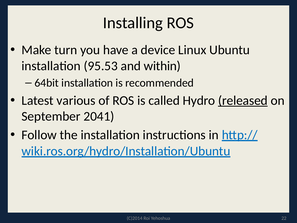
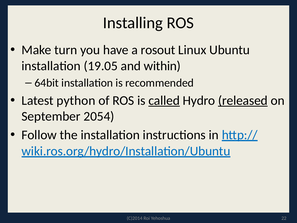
device: device -> rosout
95.53: 95.53 -> 19.05
various: various -> python
called underline: none -> present
2041: 2041 -> 2054
